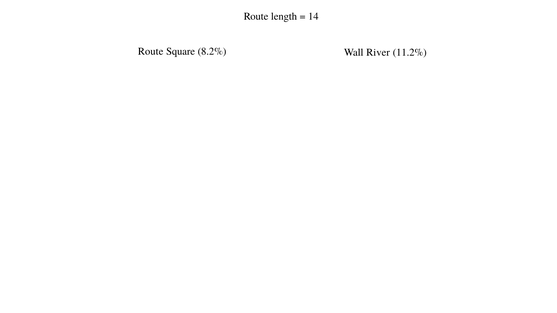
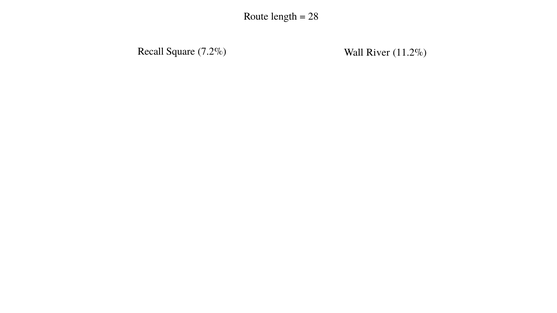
14: 14 -> 28
Route at (151, 51): Route -> Recall
8.2%: 8.2% -> 7.2%
